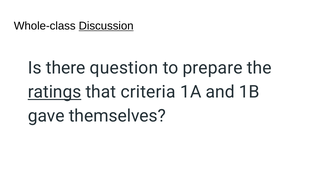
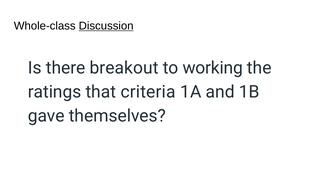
question: question -> breakout
prepare: prepare -> working
ratings underline: present -> none
